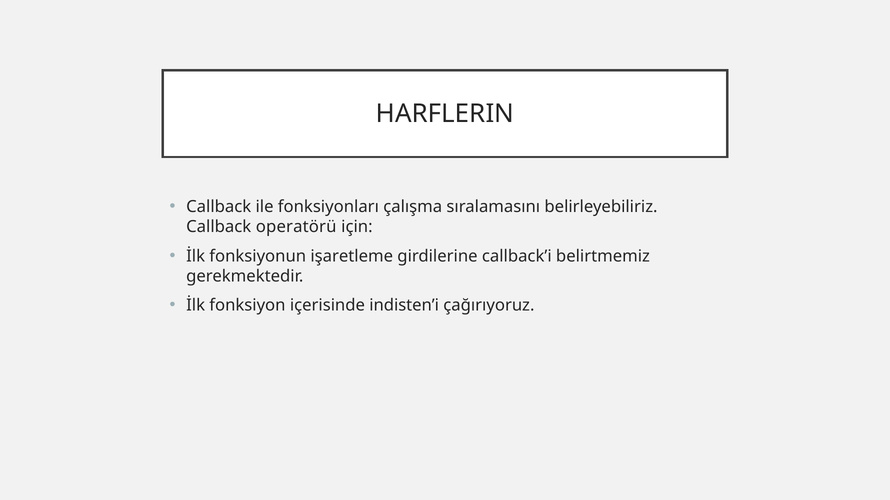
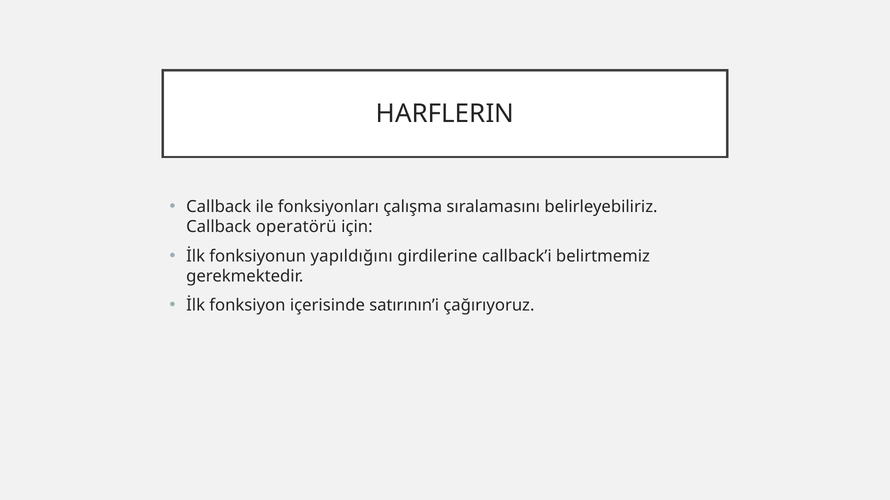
işaretleme: işaretleme -> yapıldığını
indisten’i: indisten’i -> satırının’i
